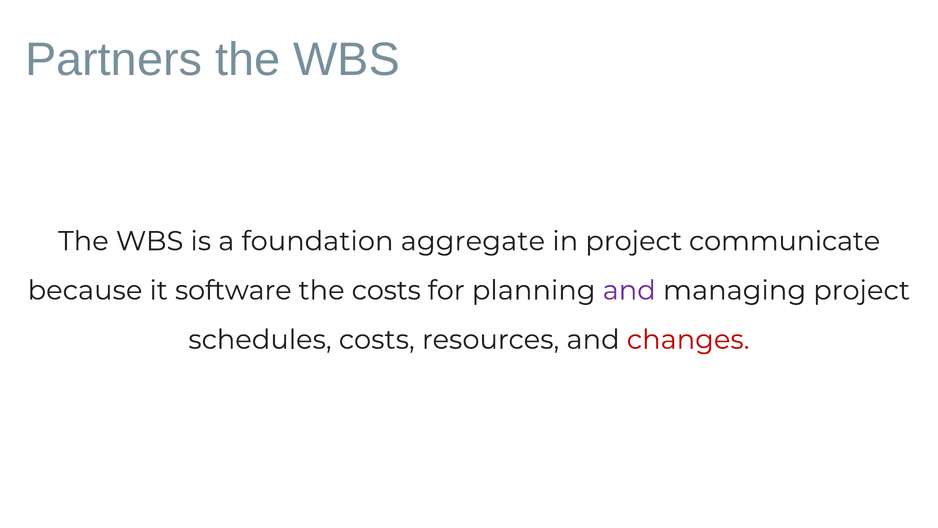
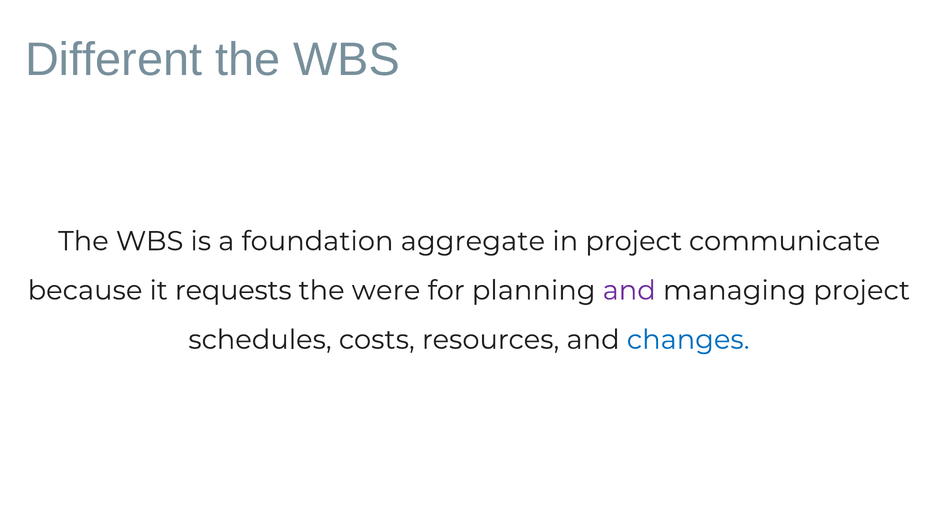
Partners: Partners -> Different
software: software -> requests
the costs: costs -> were
changes colour: red -> blue
